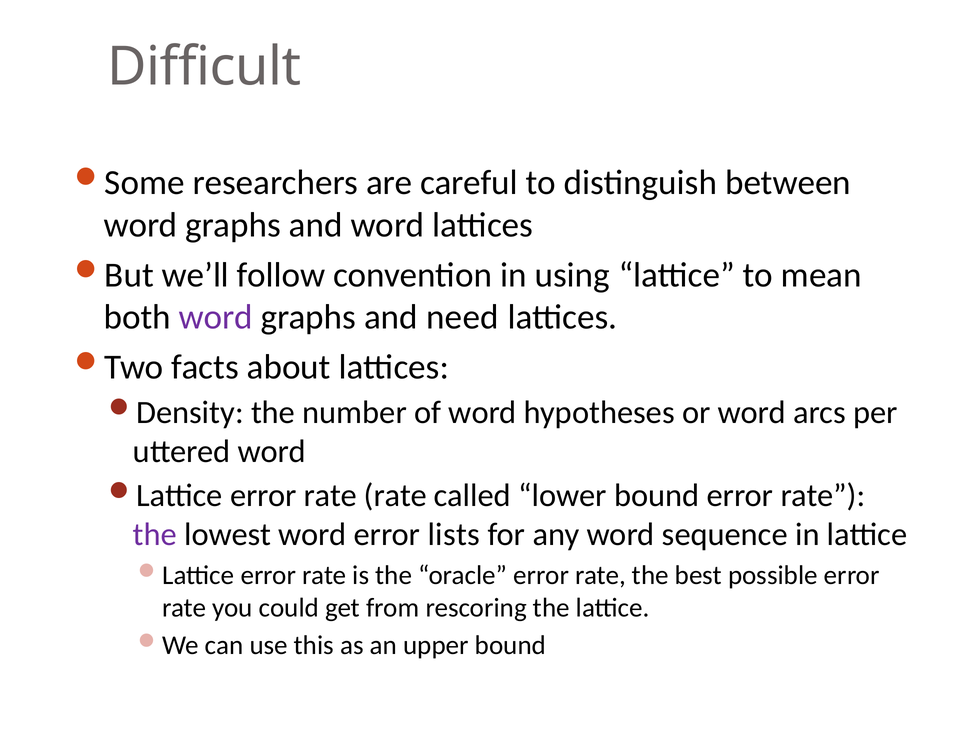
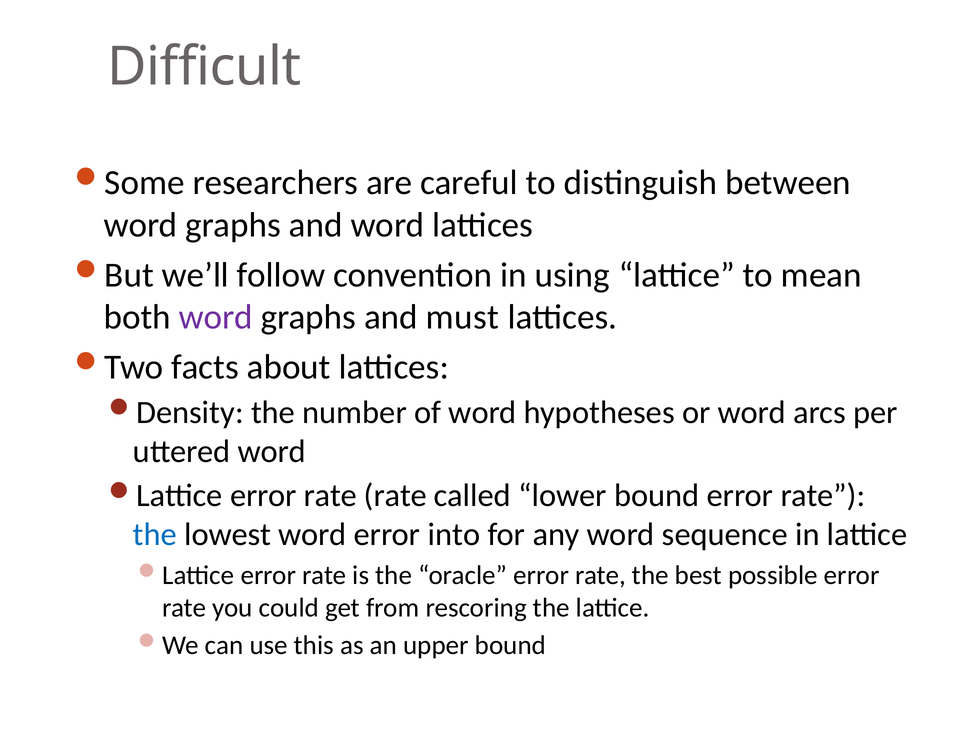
need: need -> must
the at (155, 534) colour: purple -> blue
lists: lists -> into
